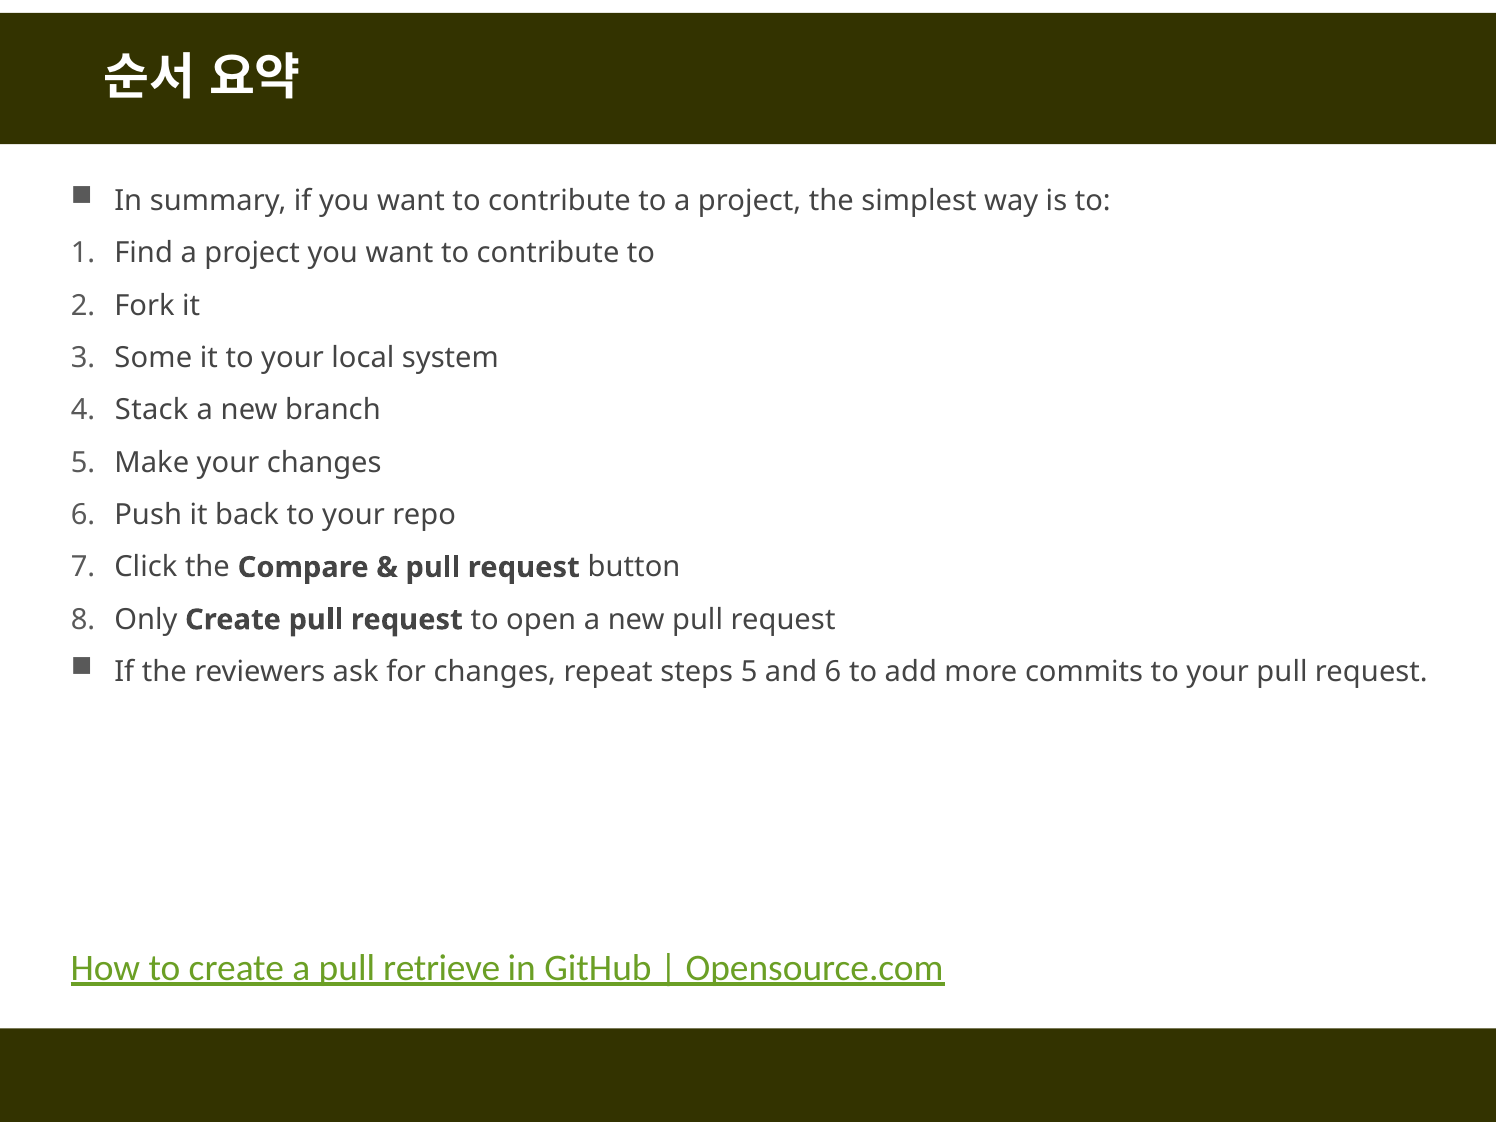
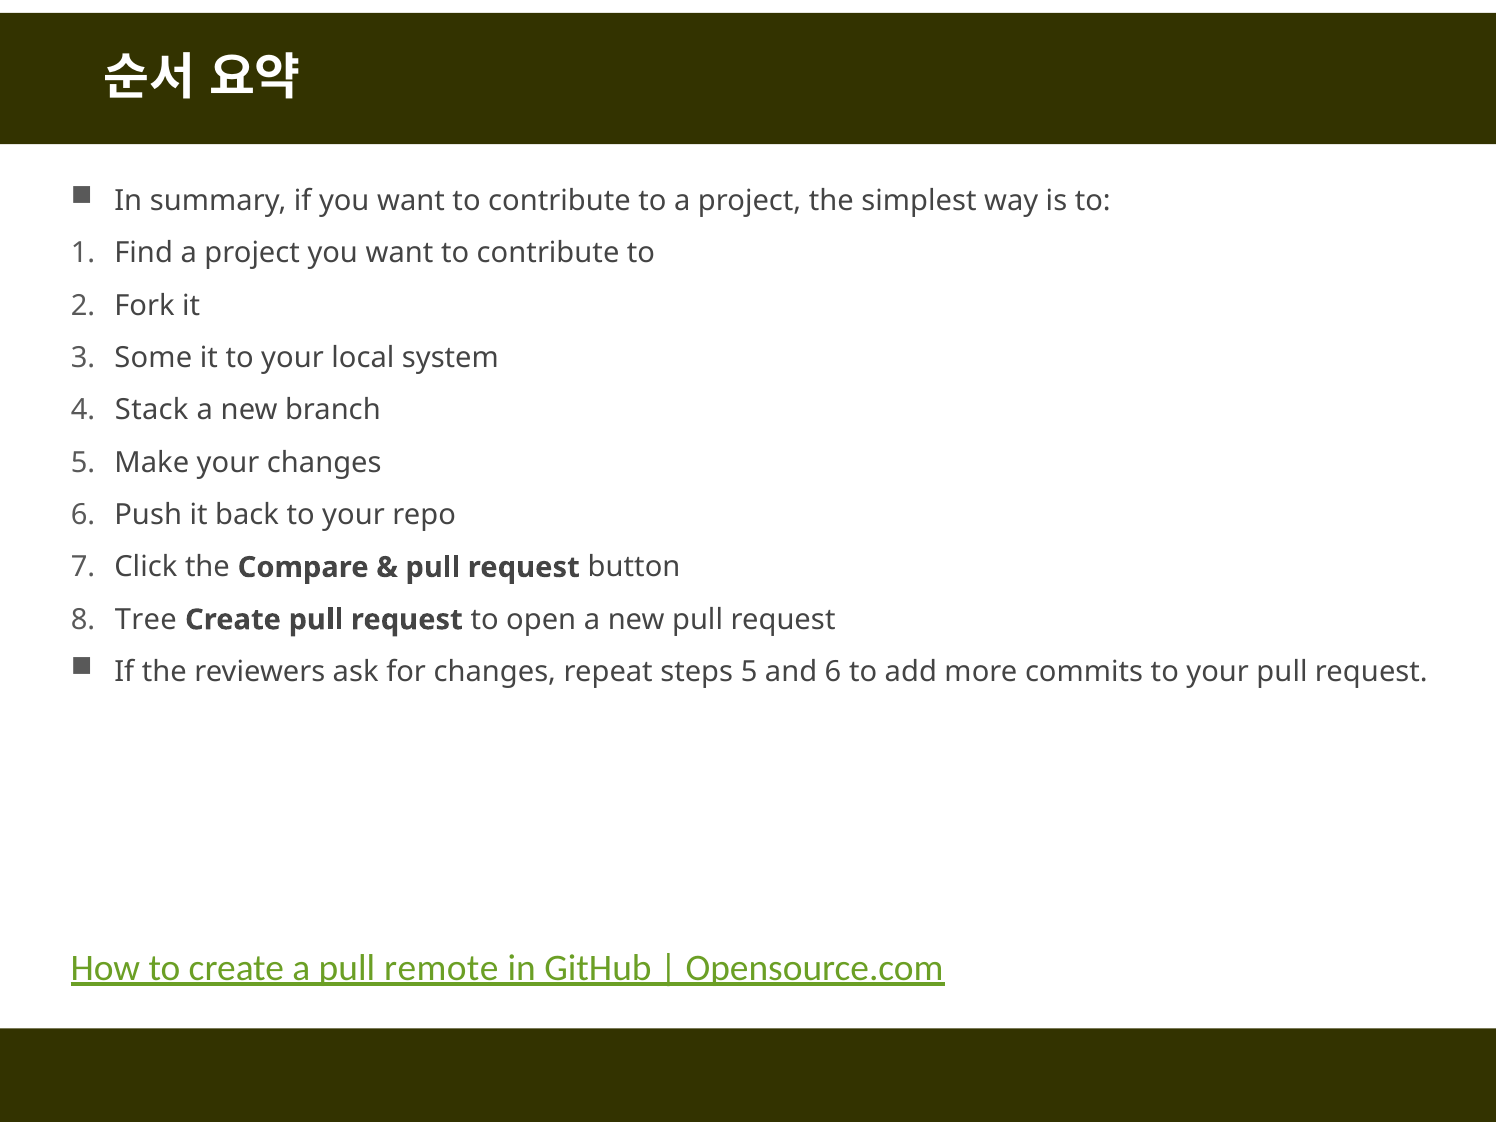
Only: Only -> Tree
retrieve: retrieve -> remote
